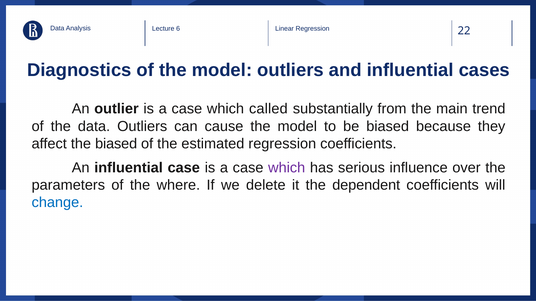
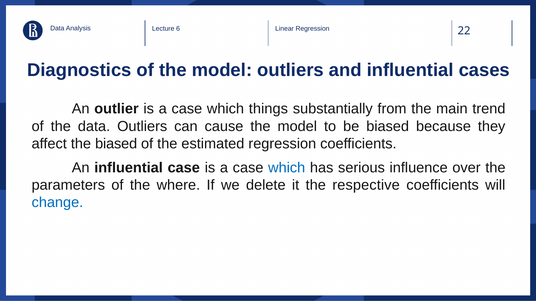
called: called -> things
which at (287, 168) colour: purple -> blue
dependent: dependent -> respective
